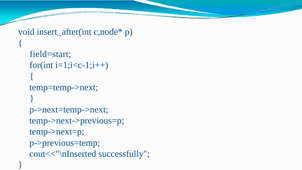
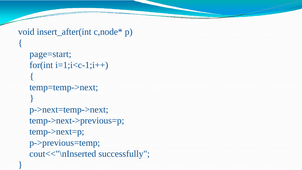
field=start: field=start -> page=start
